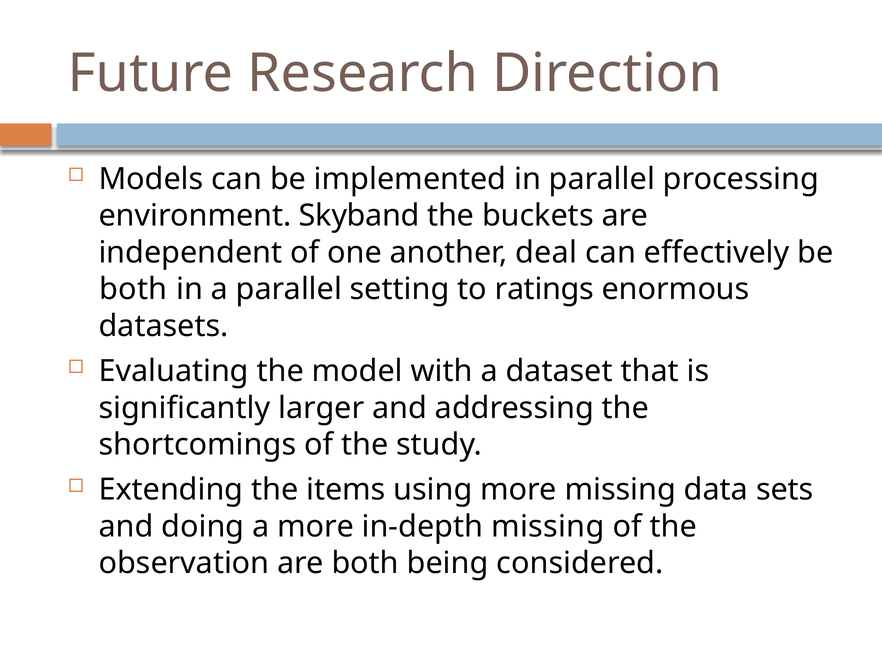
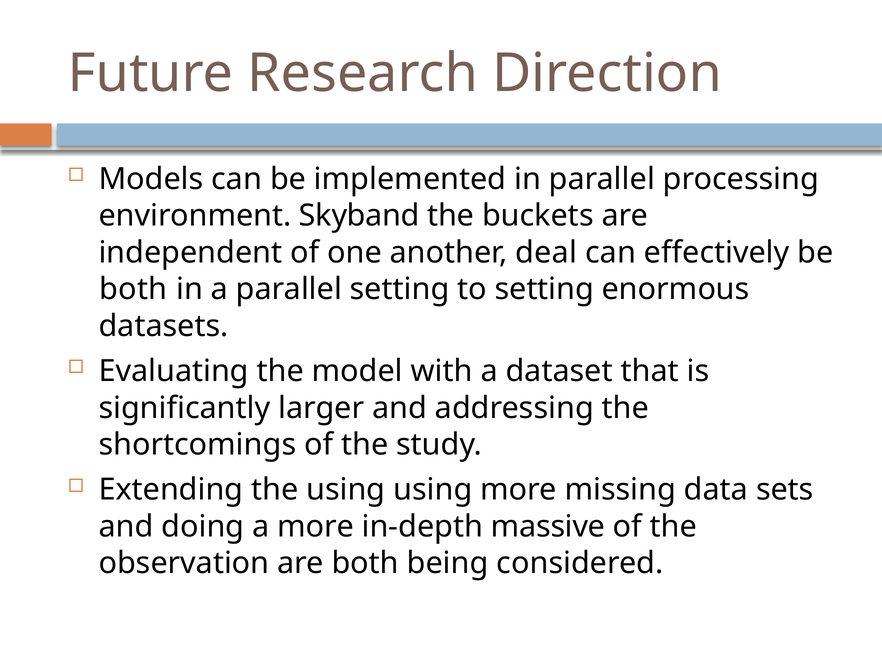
to ratings: ratings -> setting
the items: items -> using
in-depth missing: missing -> massive
